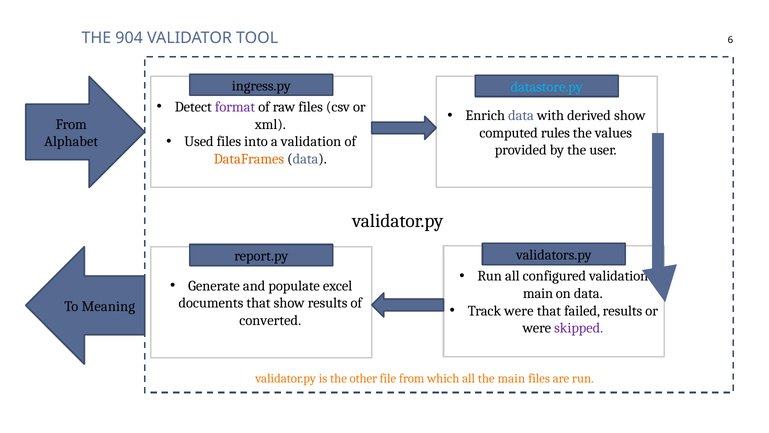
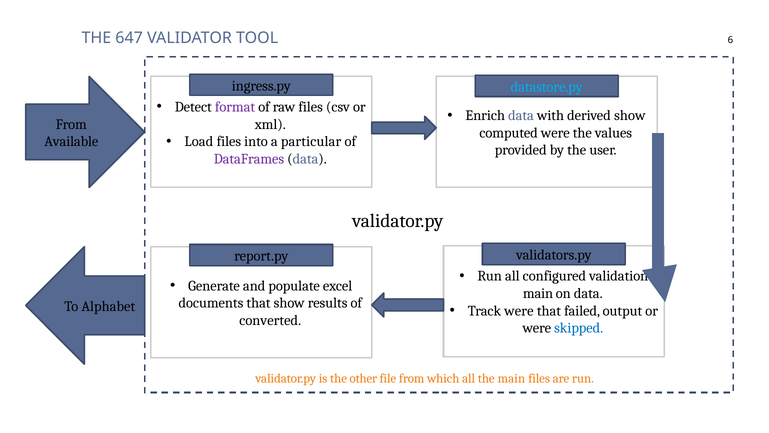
904: 904 -> 647
computed rules: rules -> were
Used: Used -> Load
a validation: validation -> particular
Alphabet: Alphabet -> Available
DataFrames colour: orange -> purple
Meaning: Meaning -> Alphabet
failed results: results -> output
skipped colour: purple -> blue
